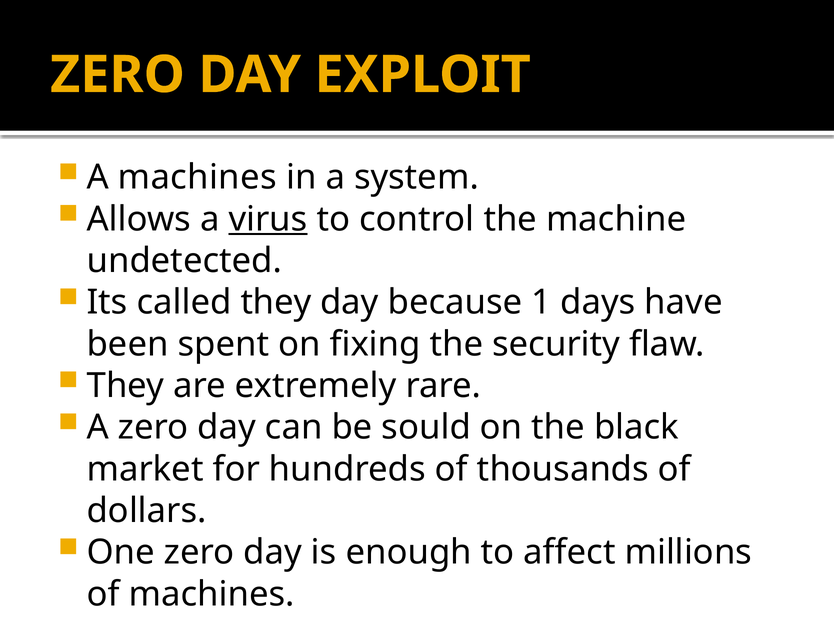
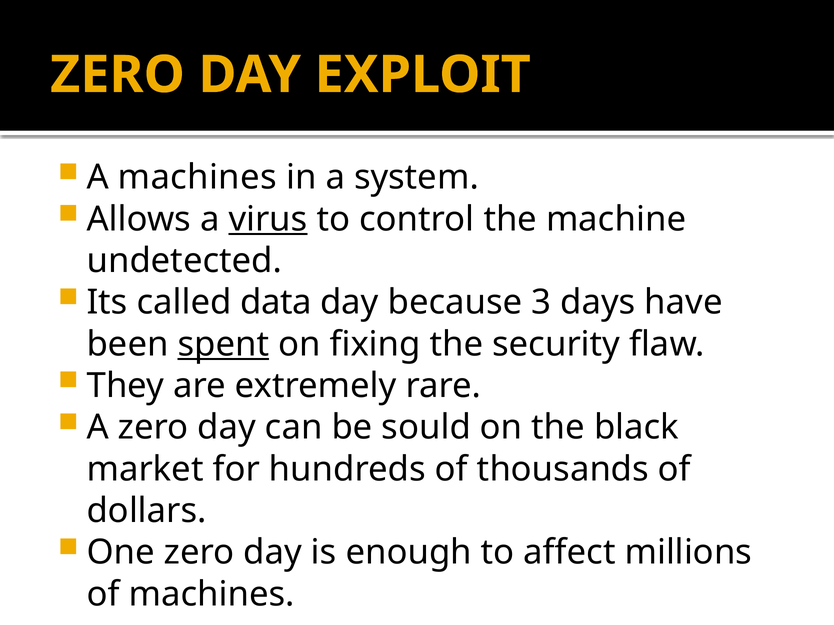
called they: they -> data
1: 1 -> 3
spent underline: none -> present
